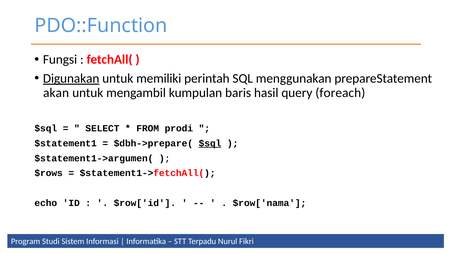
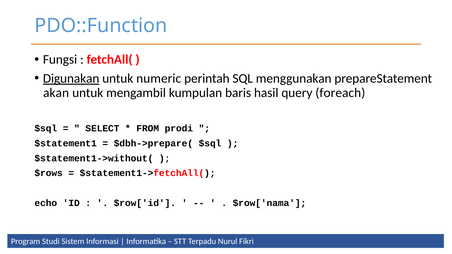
memiliki: memiliki -> numeric
$sql at (210, 144) underline: present -> none
$statement1->argumen(: $statement1->argumen( -> $statement1->without(
